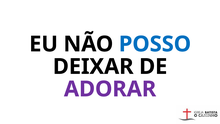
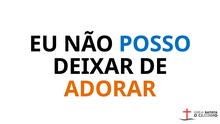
ADORAR colour: purple -> orange
